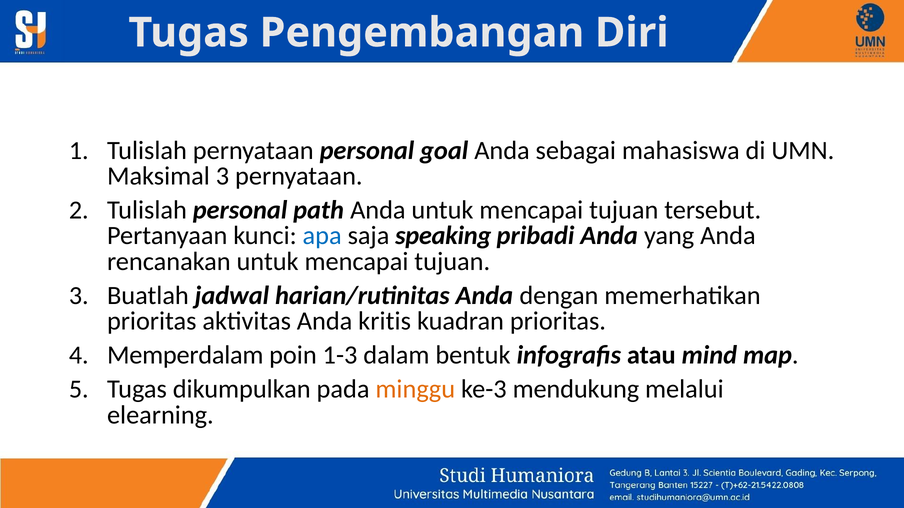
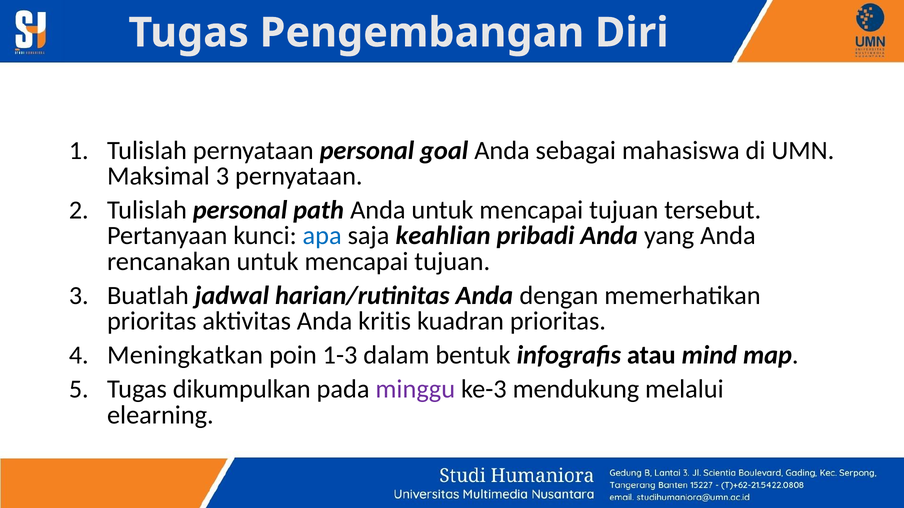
speaking: speaking -> keahlian
Memperdalam: Memperdalam -> Meningkatkan
minggu colour: orange -> purple
